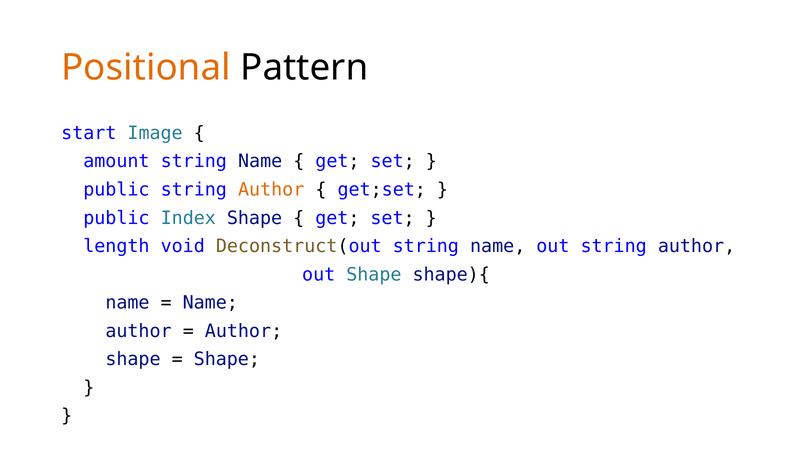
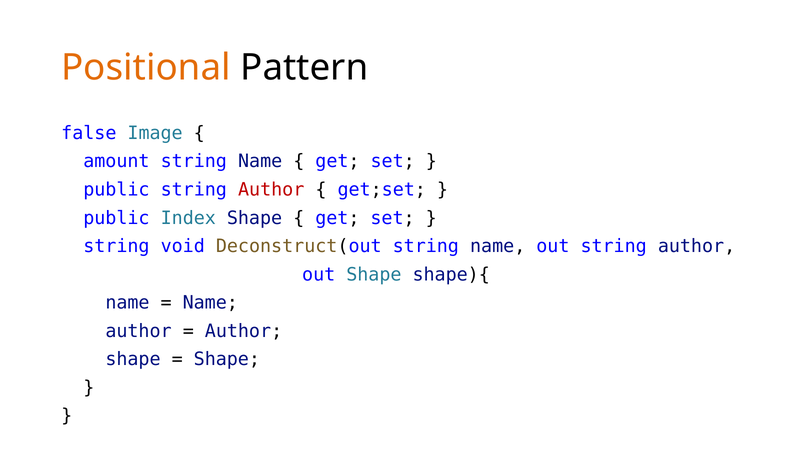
start: start -> false
Author at (271, 190) colour: orange -> red
length at (116, 246): length -> string
